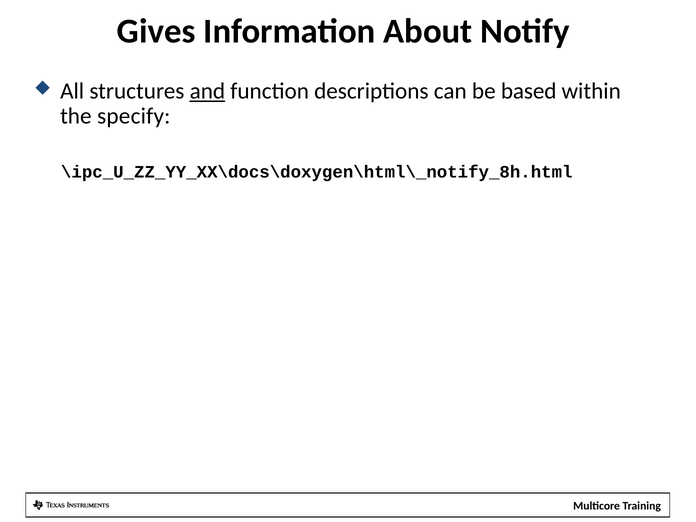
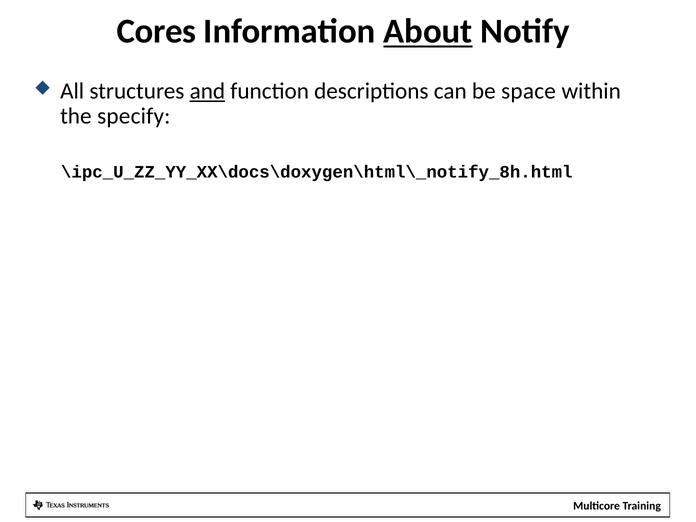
Gives: Gives -> Cores
About underline: none -> present
based: based -> space
